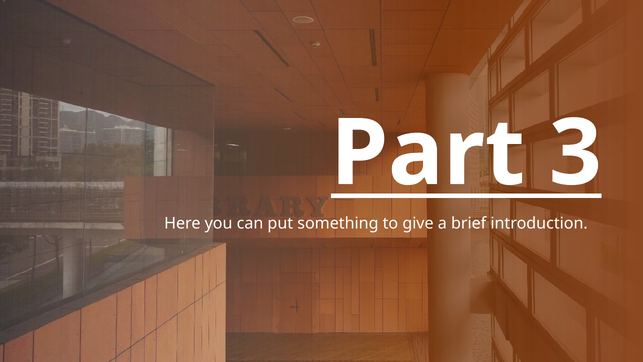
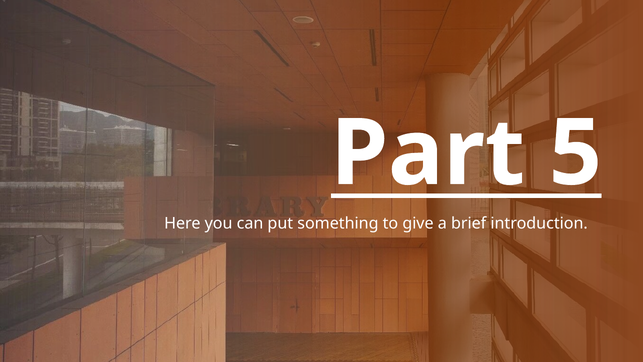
3: 3 -> 5
